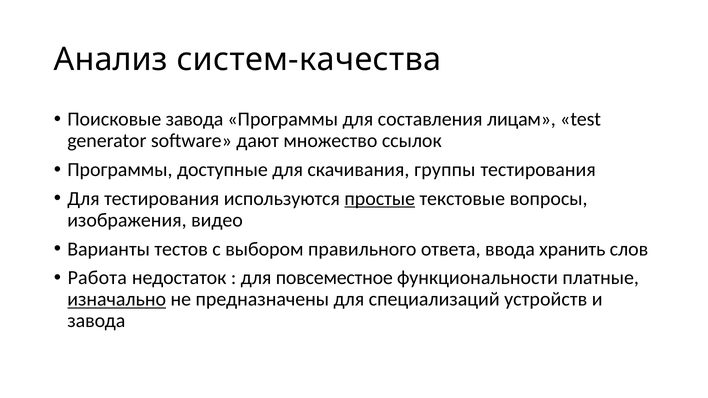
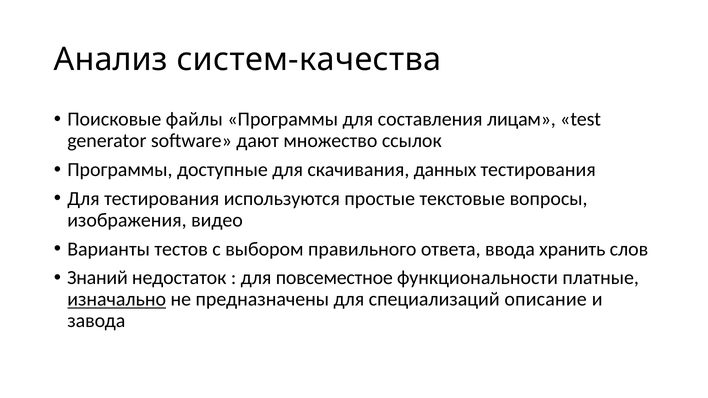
Поисковые завода: завода -> файлы
группы: группы -> данных
простые underline: present -> none
Работа: Работа -> Знаний
устройств: устройств -> описание
